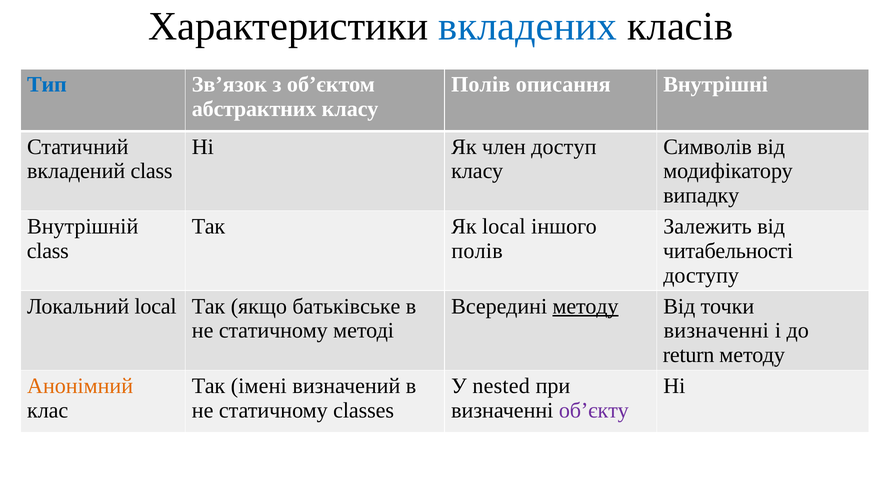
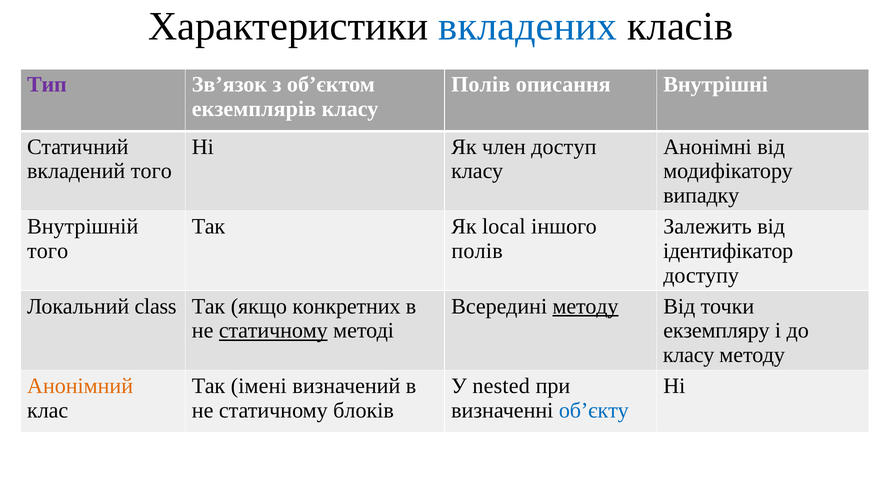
Тип colour: blue -> purple
абстрактних: абстрактних -> екземплярів
Символів: Символів -> Анонімні
вкладений class: class -> того
class at (48, 251): class -> того
читабельності: читабельності -> ідентифікатор
Локальний local: local -> class
батьківське: батьківське -> конкретних
статичному at (273, 331) underline: none -> present
визначенні at (716, 331): визначенні -> екземпляру
return at (689, 355): return -> класу
classes: classes -> блоків
об’єкту colour: purple -> blue
